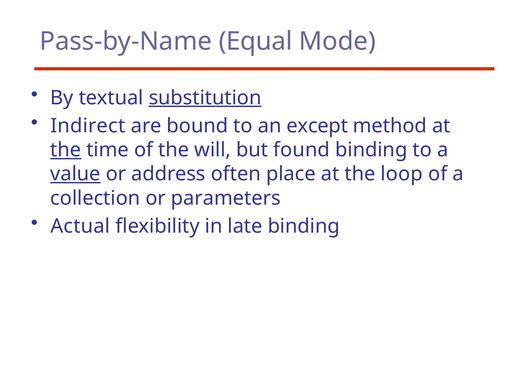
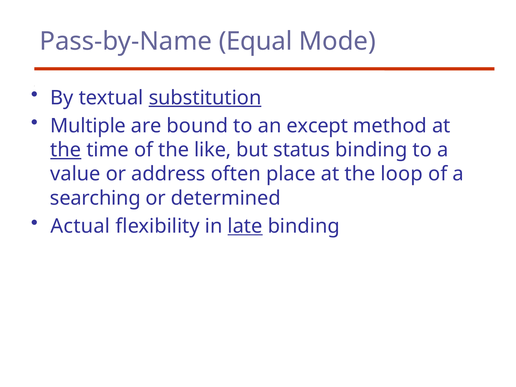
Indirect: Indirect -> Multiple
will: will -> like
found: found -> status
value underline: present -> none
collection: collection -> searching
parameters: parameters -> determined
late underline: none -> present
